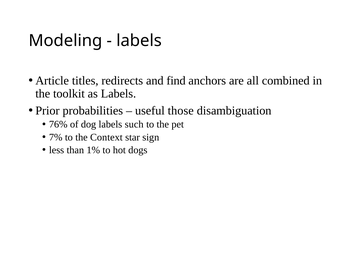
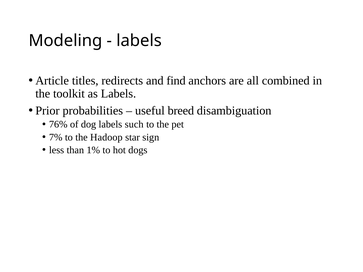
those: those -> breed
Context: Context -> Hadoop
